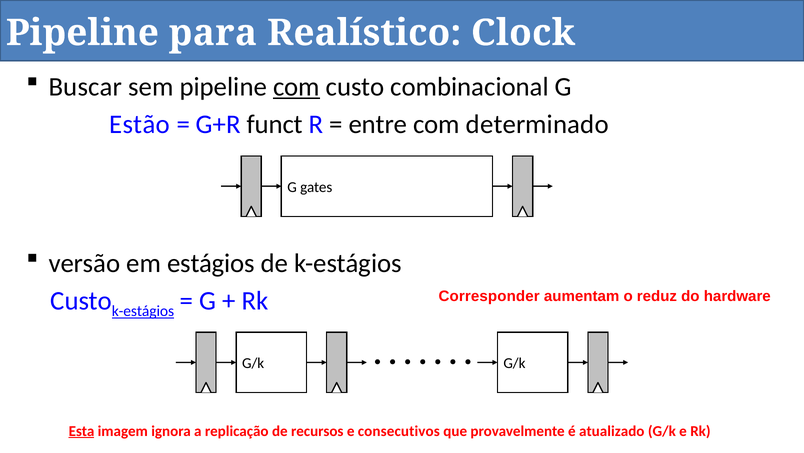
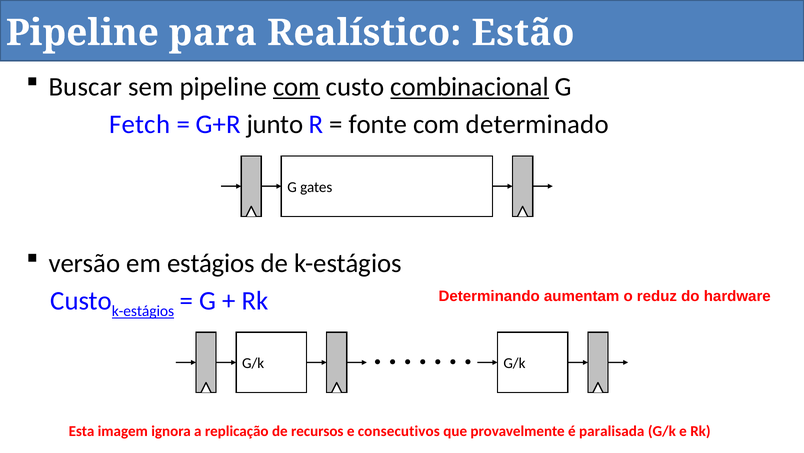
Clock: Clock -> Estão
combinacional underline: none -> present
Estão: Estão -> Fetch
funct: funct -> junto
entre: entre -> fonte
Corresponder: Corresponder -> Determinando
Esta underline: present -> none
atualizado: atualizado -> paralisada
